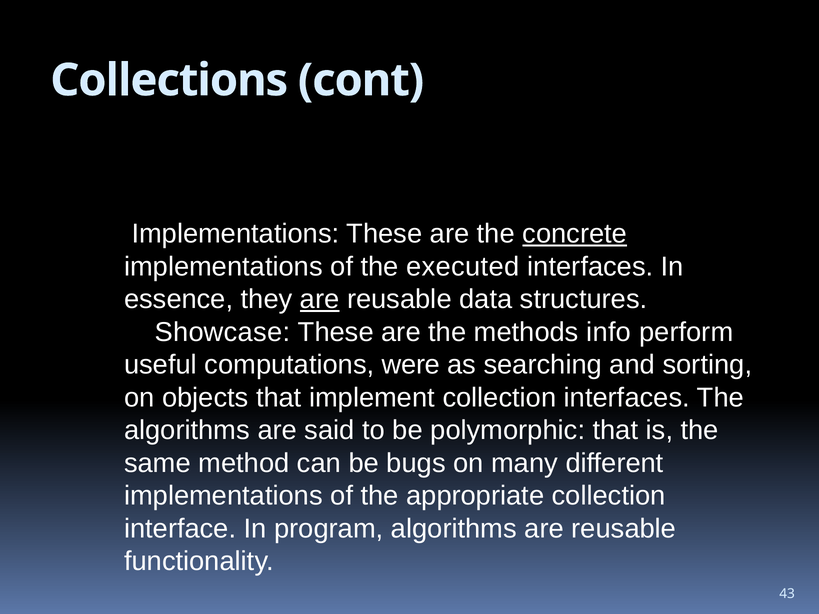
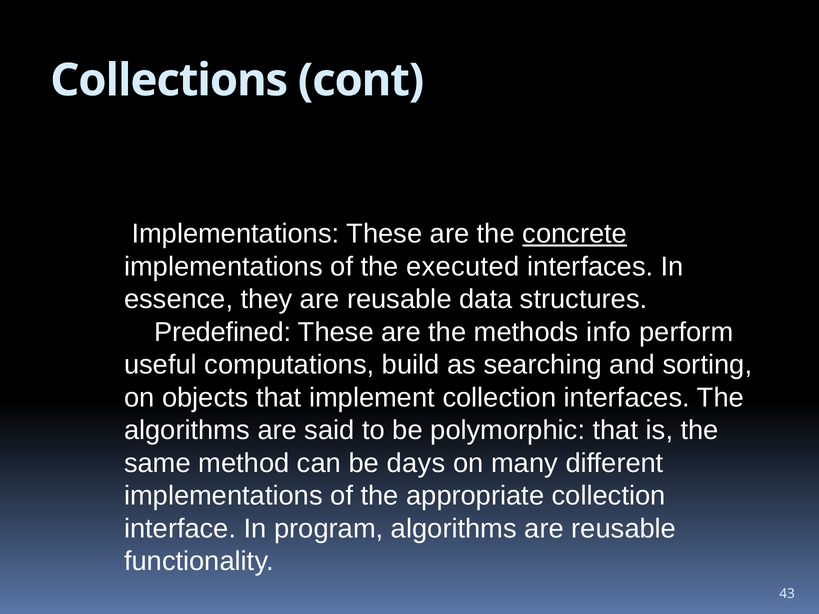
are at (320, 299) underline: present -> none
Showcase: Showcase -> Predefined
were: were -> build
bugs: bugs -> days
